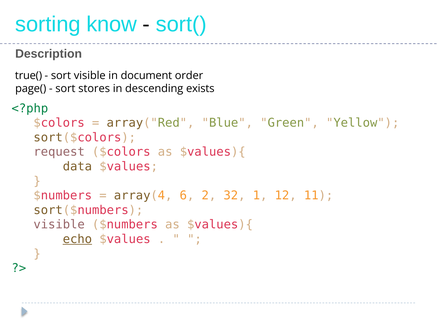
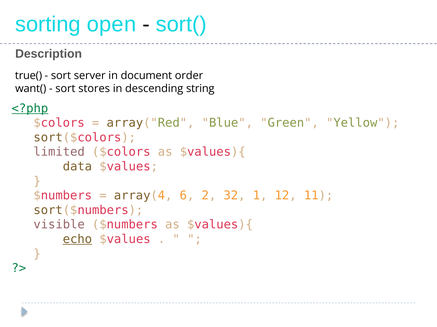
know: know -> open
sort visible: visible -> server
page(: page( -> want(
exists: exists -> string
<?php underline: none -> present
request: request -> limited
